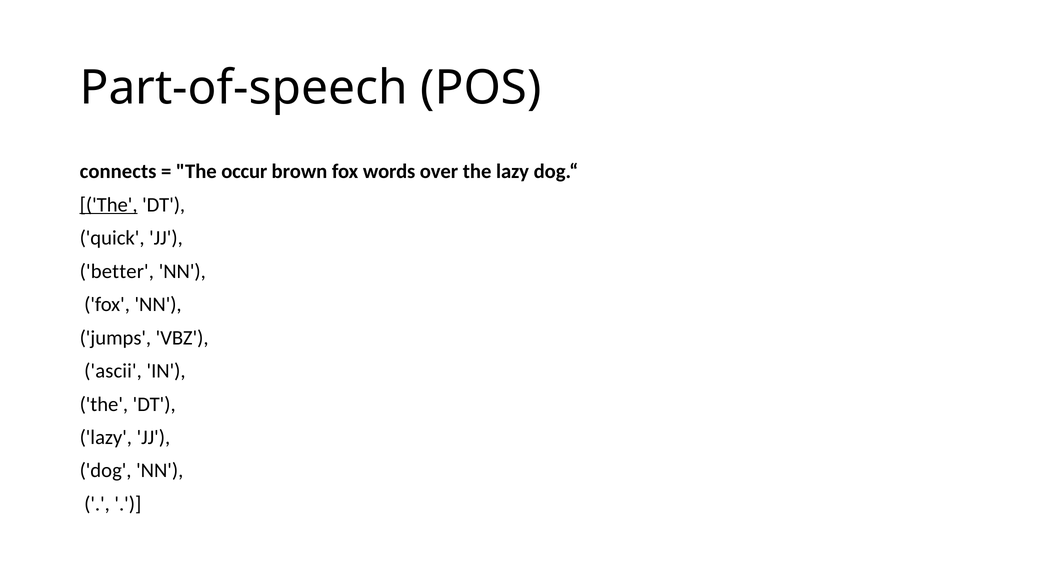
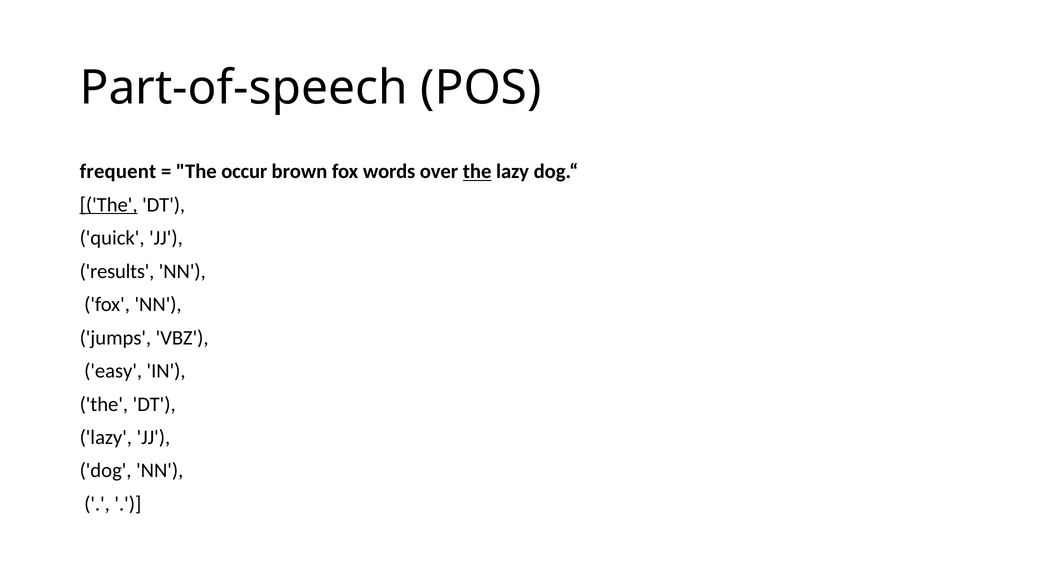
connects: connects -> frequent
the at (477, 171) underline: none -> present
better: better -> results
ascii: ascii -> easy
